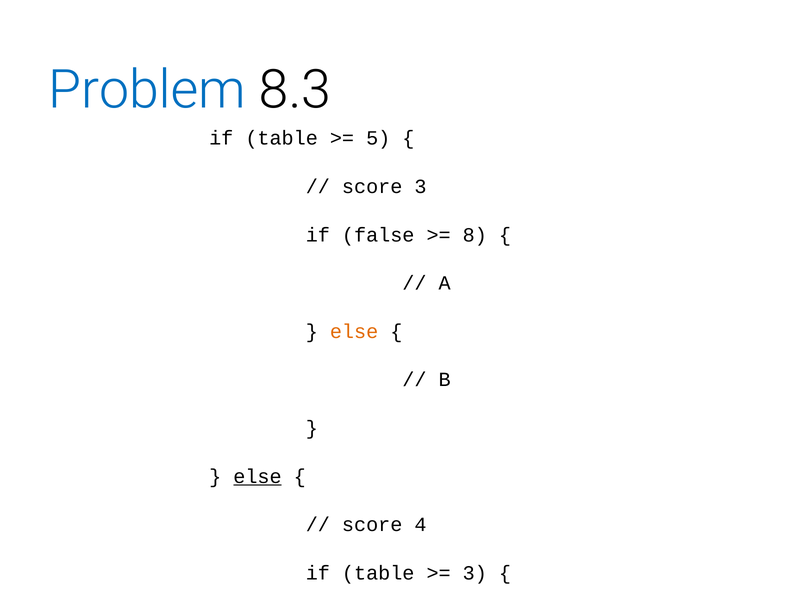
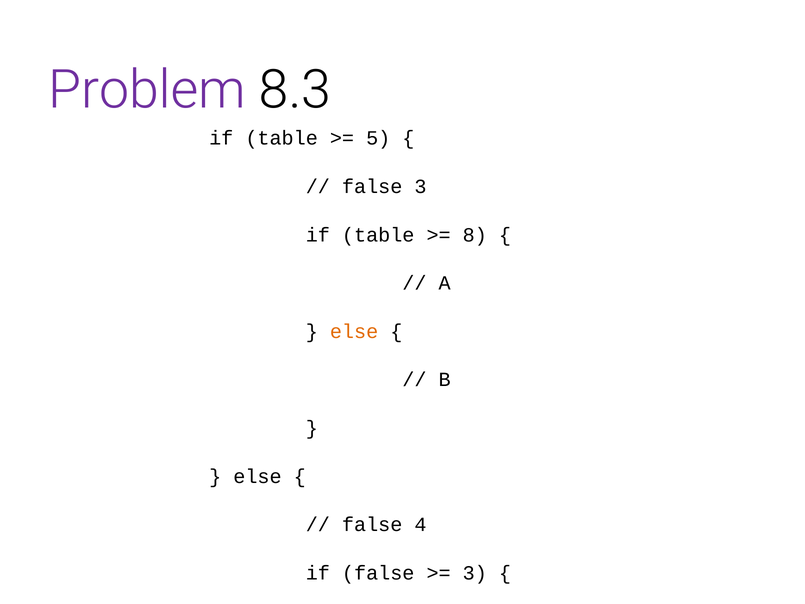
Problem colour: blue -> purple
score at (372, 186): score -> false
false at (378, 235): false -> table
else at (257, 476) underline: present -> none
score at (372, 525): score -> false
table at (378, 573): table -> false
